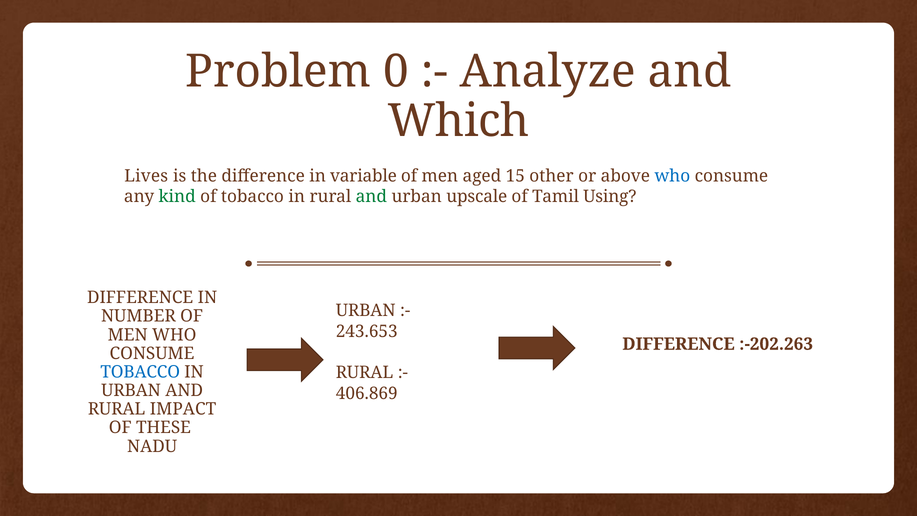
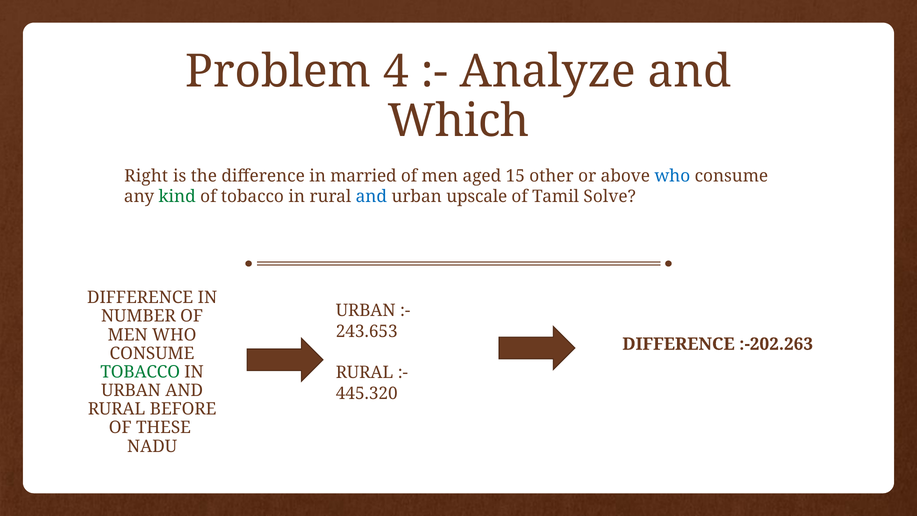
0: 0 -> 4
Lives: Lives -> Right
variable: variable -> married
and at (371, 197) colour: green -> blue
Using: Using -> Solve
TOBACCO at (140, 372) colour: blue -> green
406.869: 406.869 -> 445.320
IMPACT: IMPACT -> BEFORE
